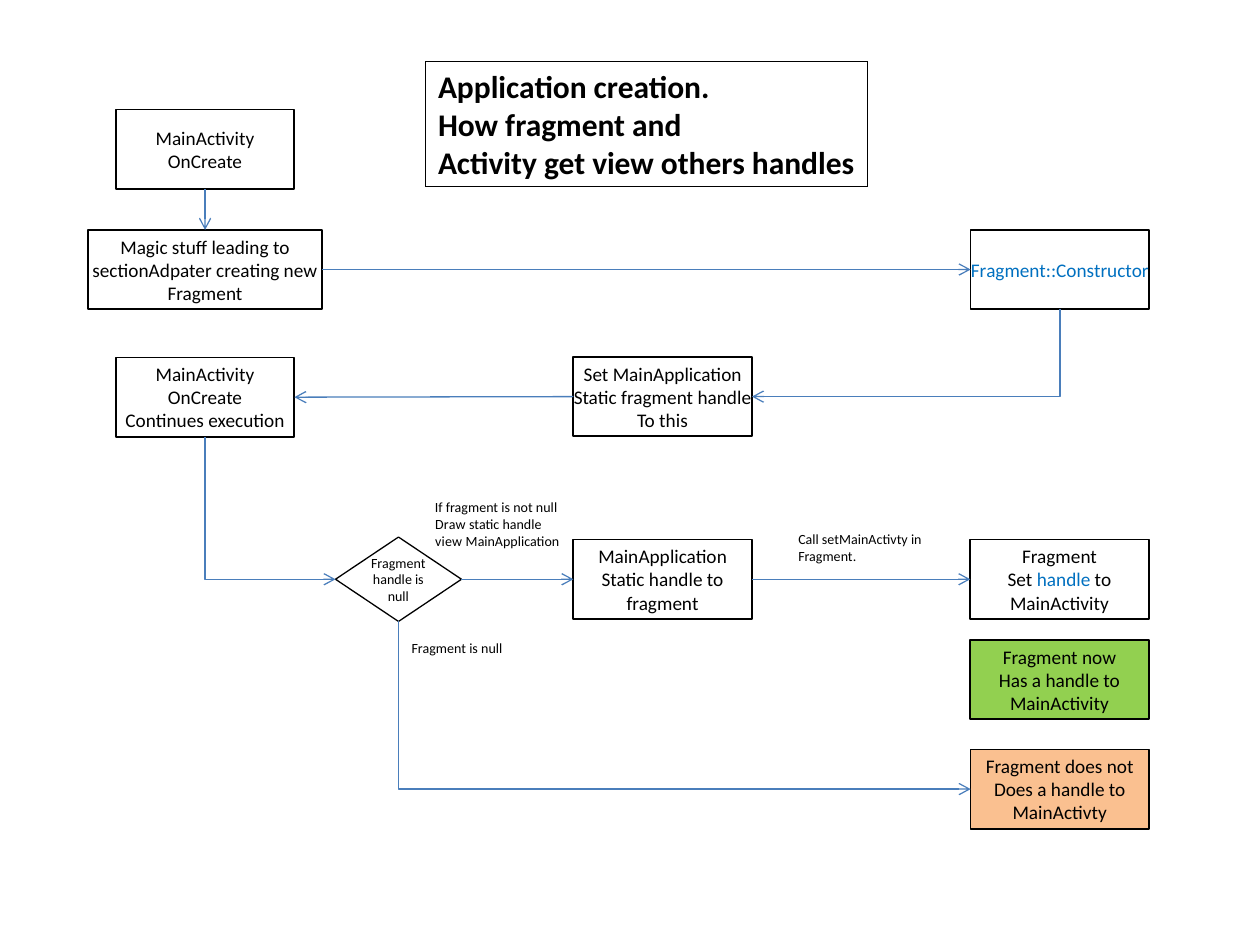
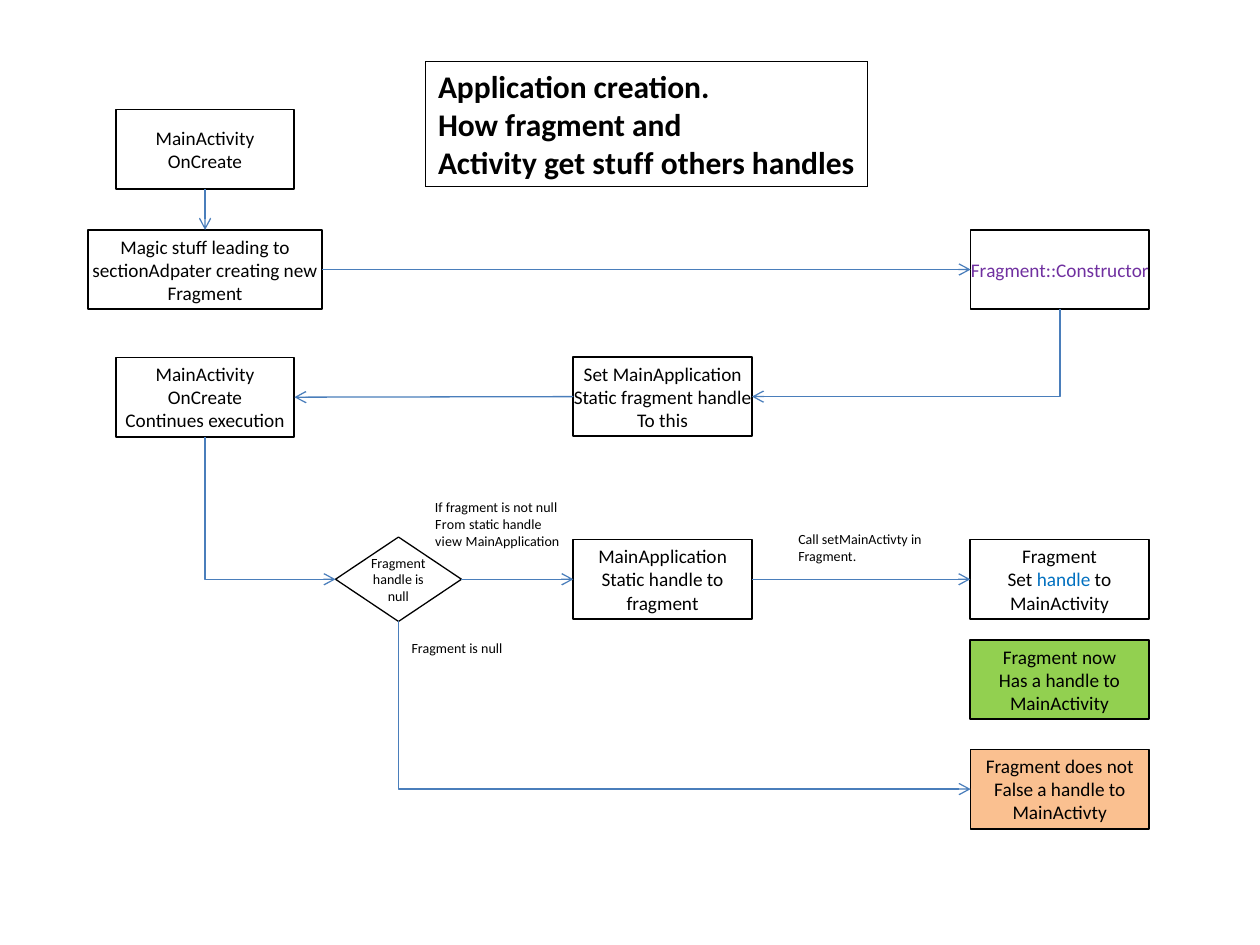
get view: view -> stuff
Fragment::Constructor colour: blue -> purple
Draw: Draw -> From
Does at (1014, 790): Does -> False
